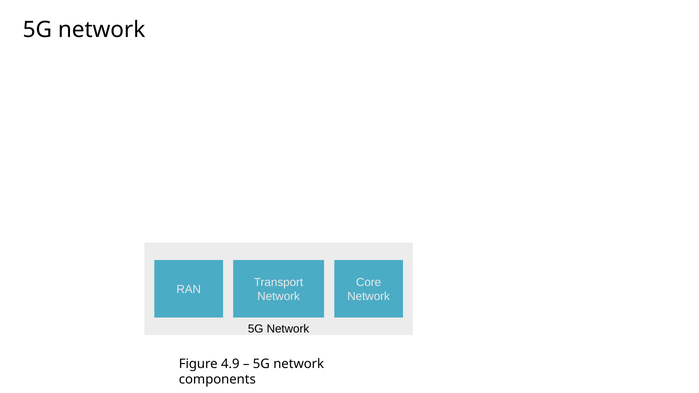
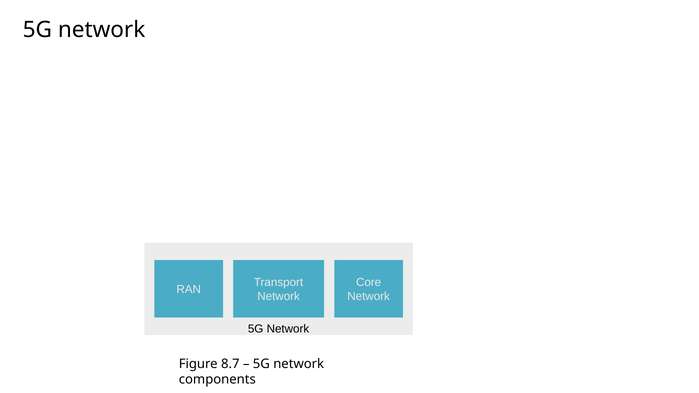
4.9: 4.9 -> 8.7
